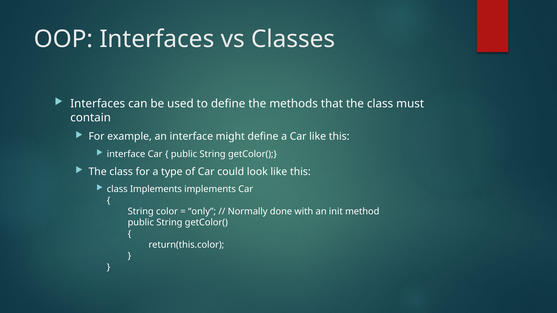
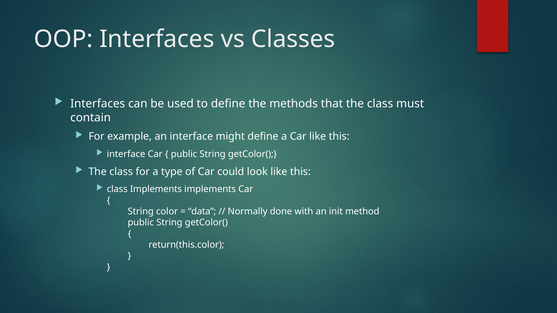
only: only -> data
